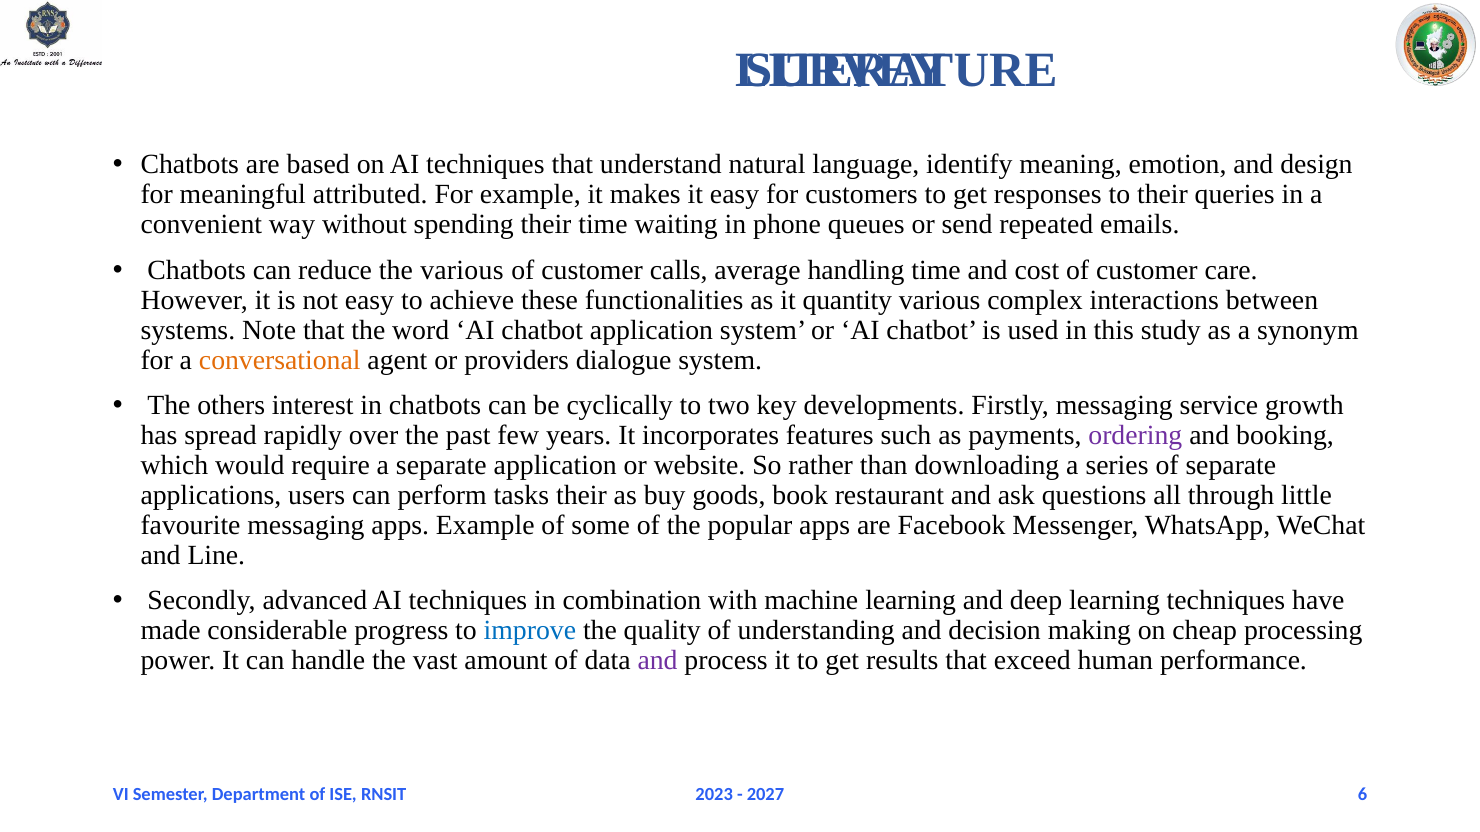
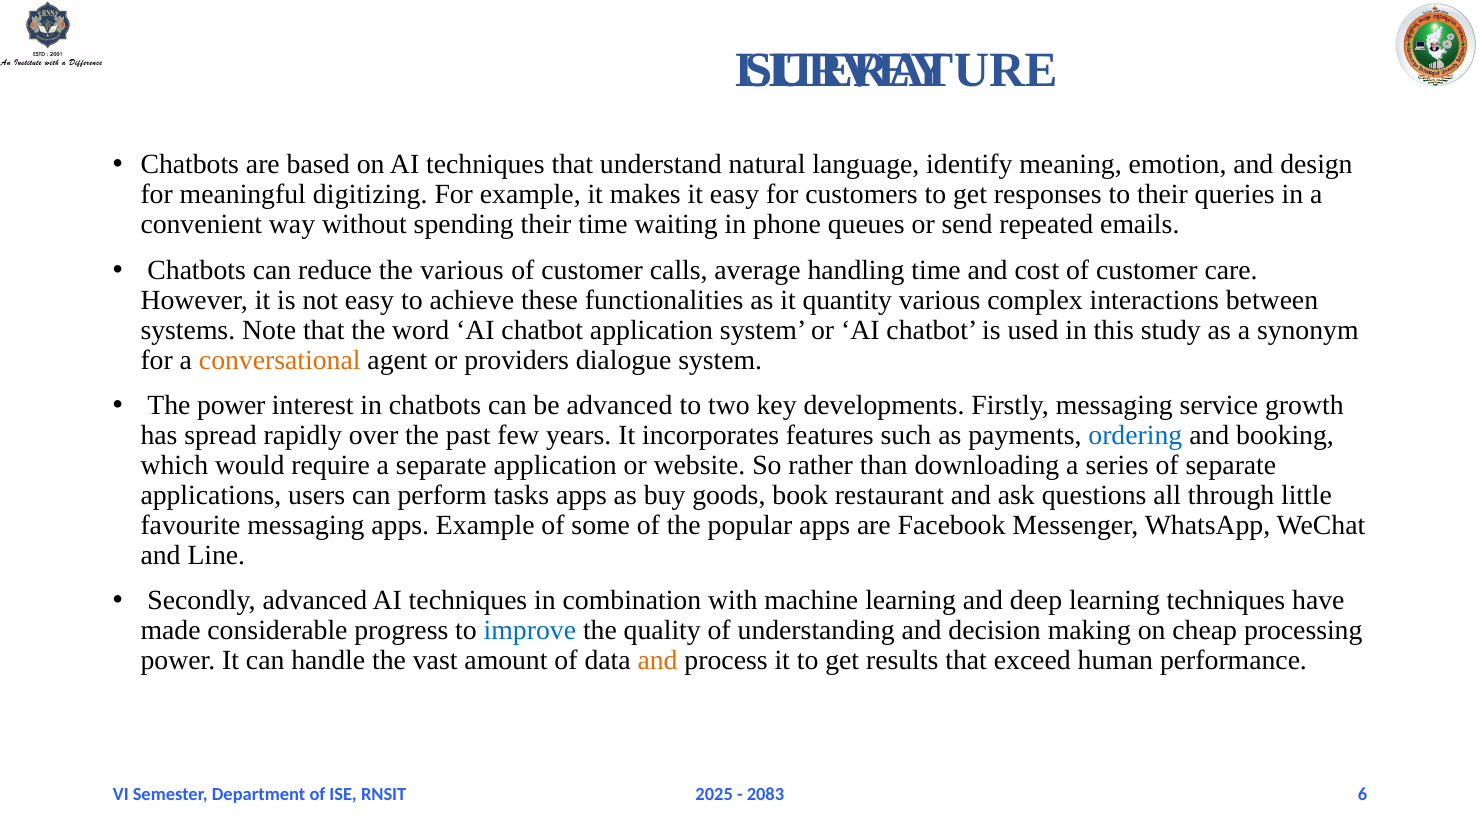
attributed: attributed -> digitizing
The others: others -> power
be cyclically: cyclically -> advanced
ordering colour: purple -> blue
tasks their: their -> apps
and at (658, 661) colour: purple -> orange
2023: 2023 -> 2025
2027: 2027 -> 2083
